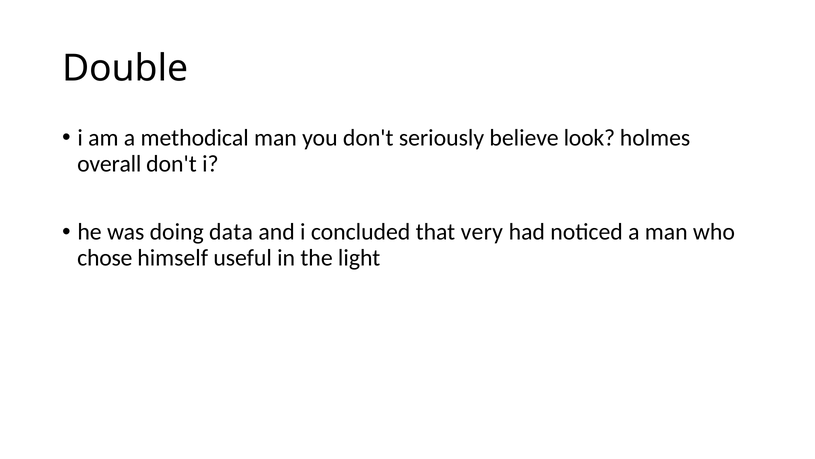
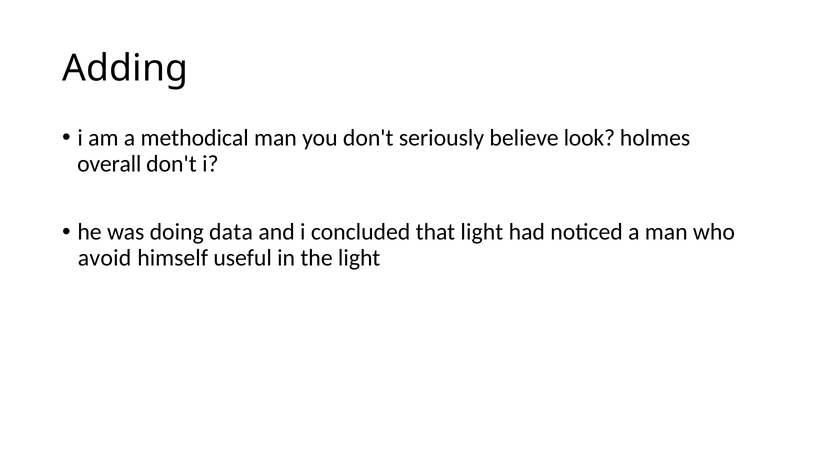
Double: Double -> Adding
that very: very -> light
chose: chose -> avoid
